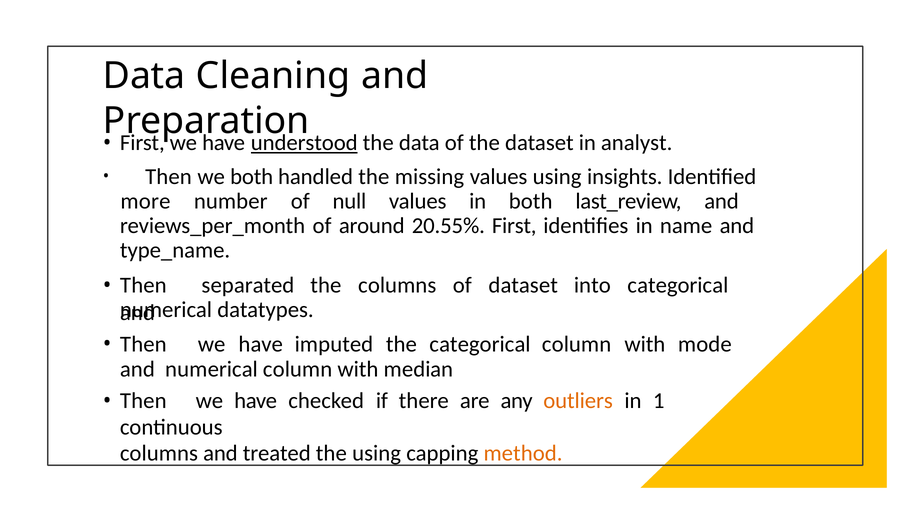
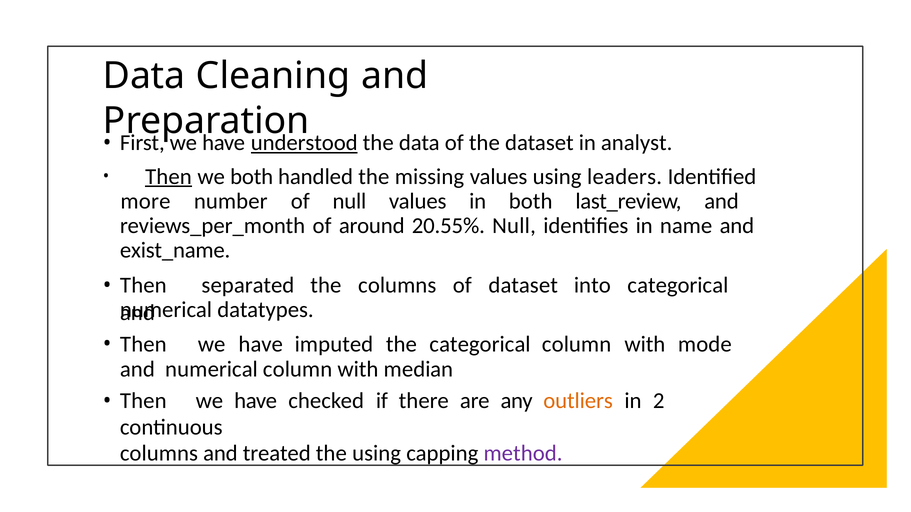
Then at (168, 177) underline: none -> present
insights: insights -> leaders
20.55% First: First -> Null
type_name: type_name -> exist_name
1: 1 -> 2
method colour: orange -> purple
